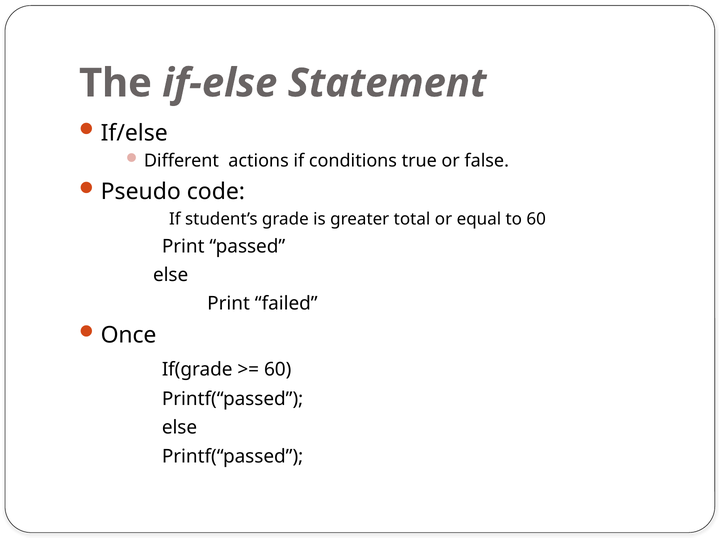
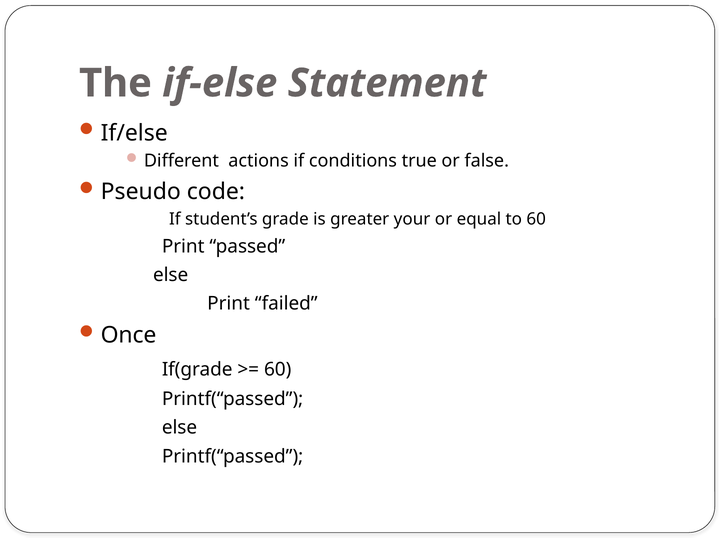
total: total -> your
